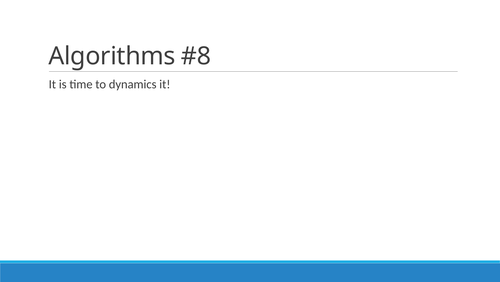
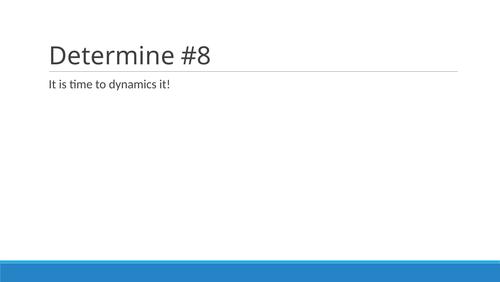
Algorithms: Algorithms -> Determine
